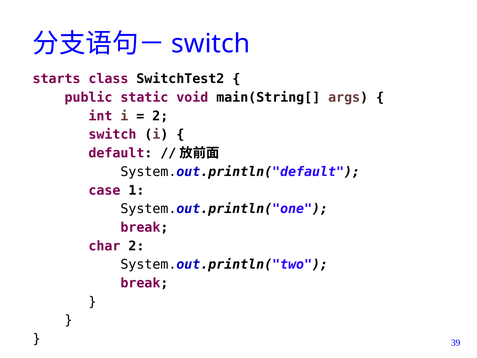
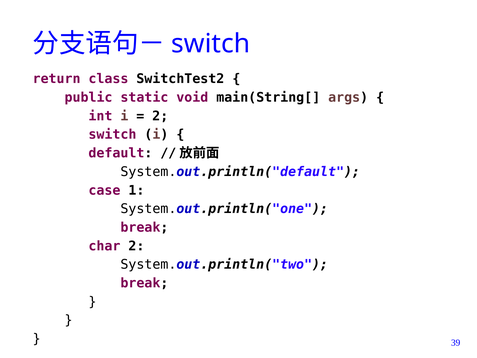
starts: starts -> return
